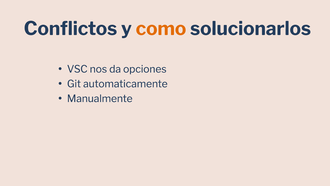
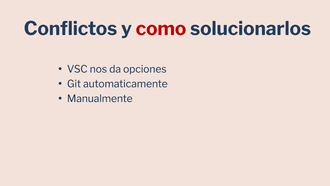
como colour: orange -> red
